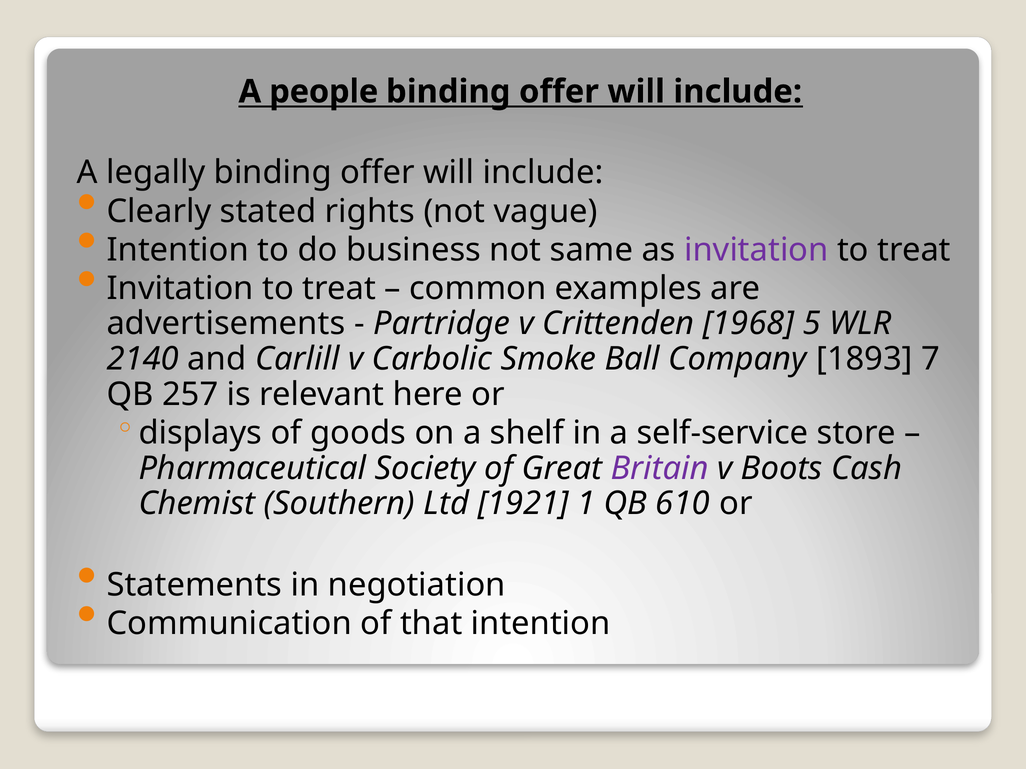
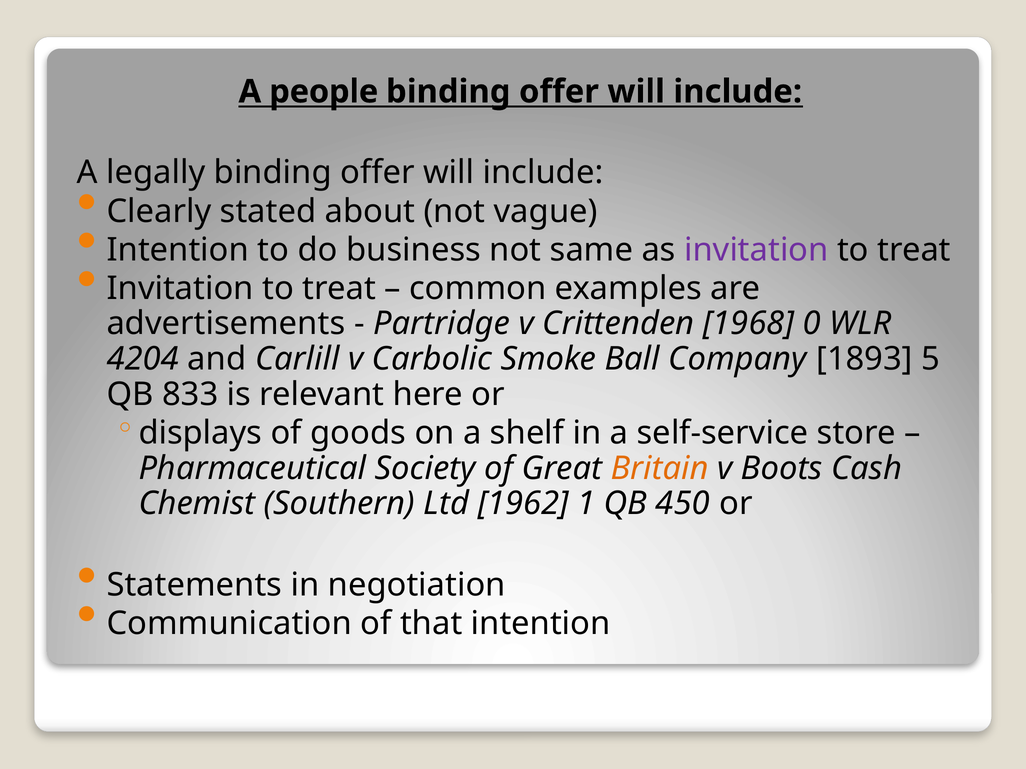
rights: rights -> about
5: 5 -> 0
2140: 2140 -> 4204
7: 7 -> 5
257: 257 -> 833
Britain colour: purple -> orange
1921: 1921 -> 1962
610: 610 -> 450
